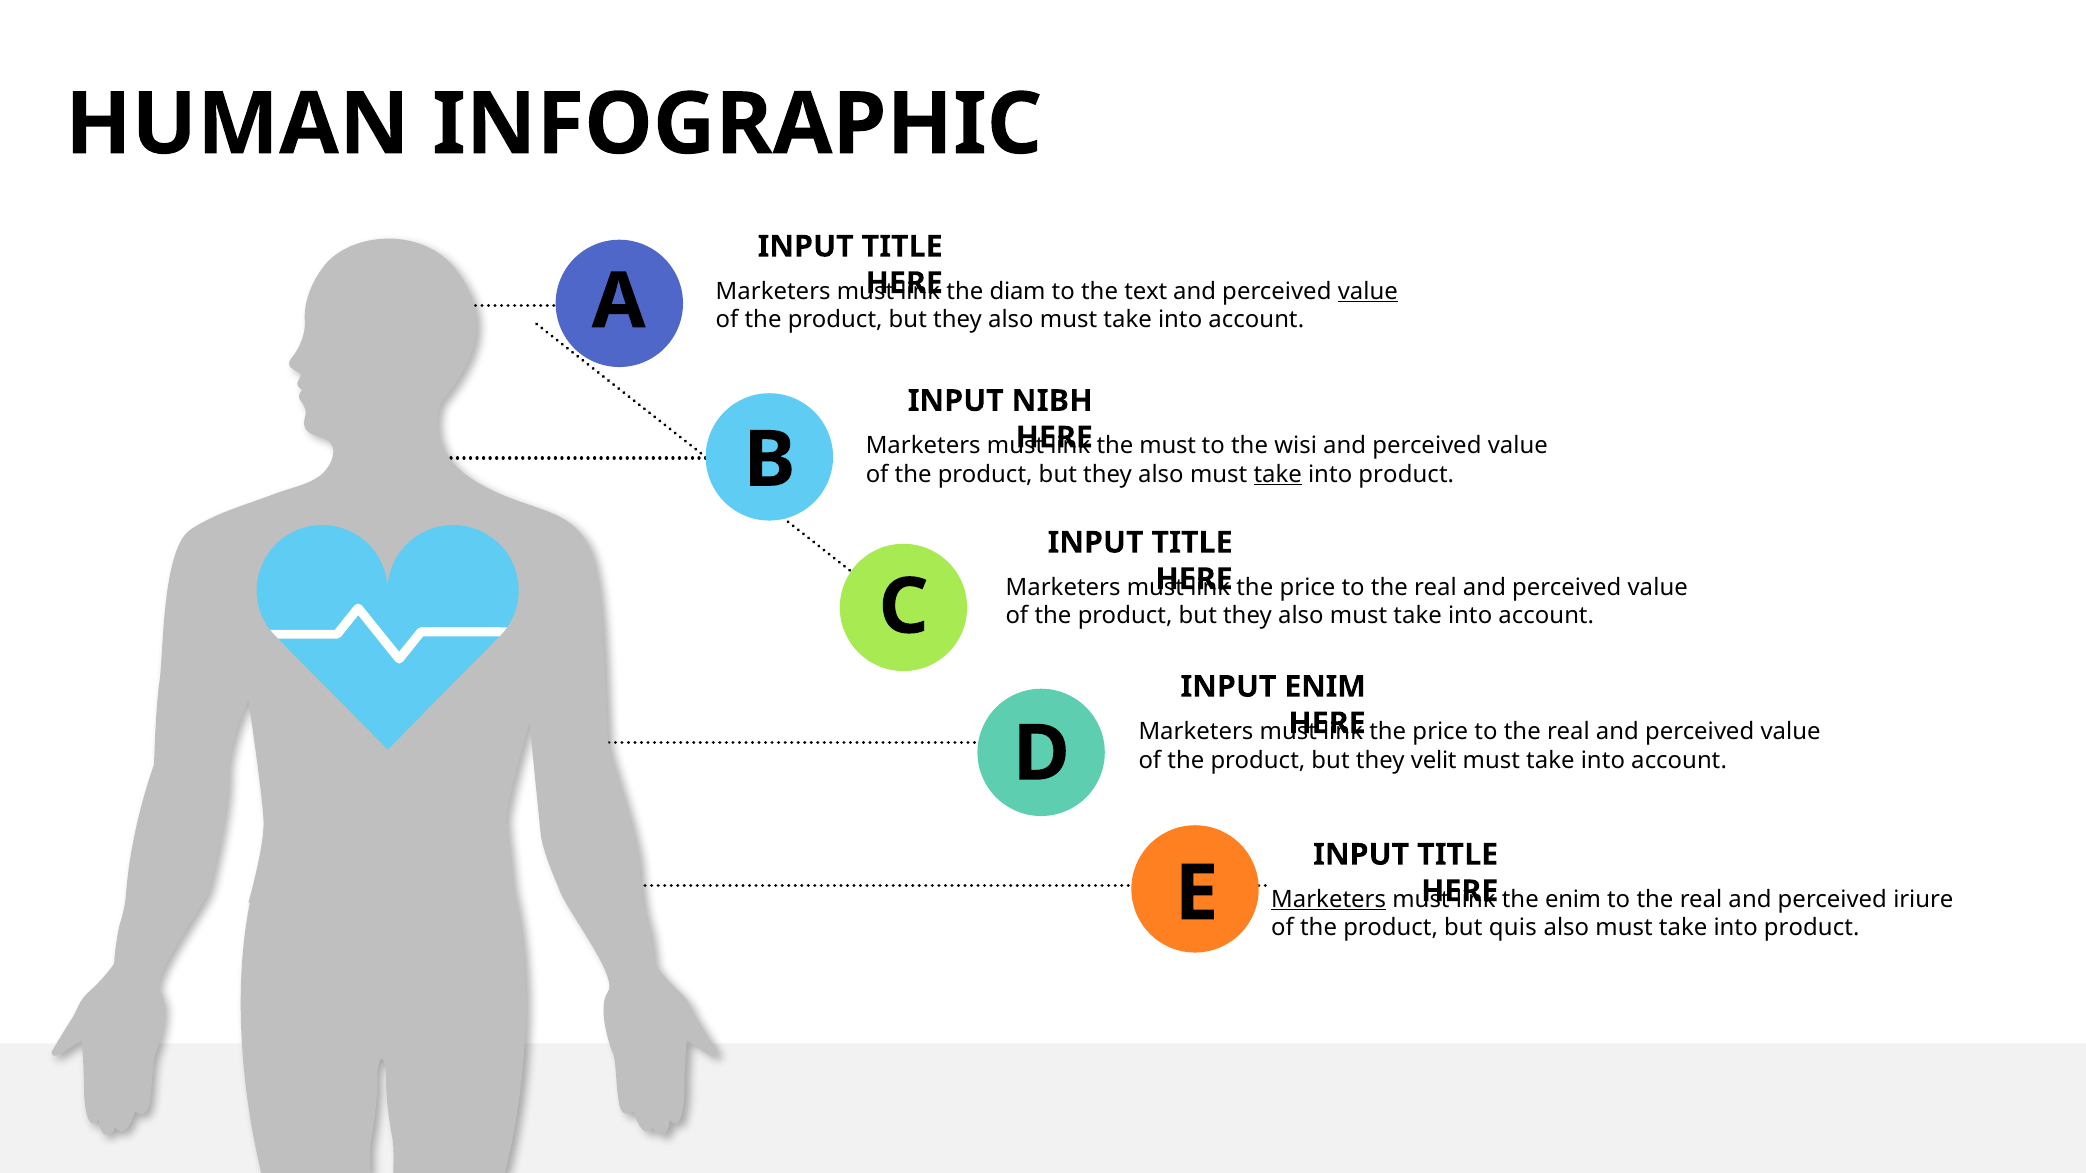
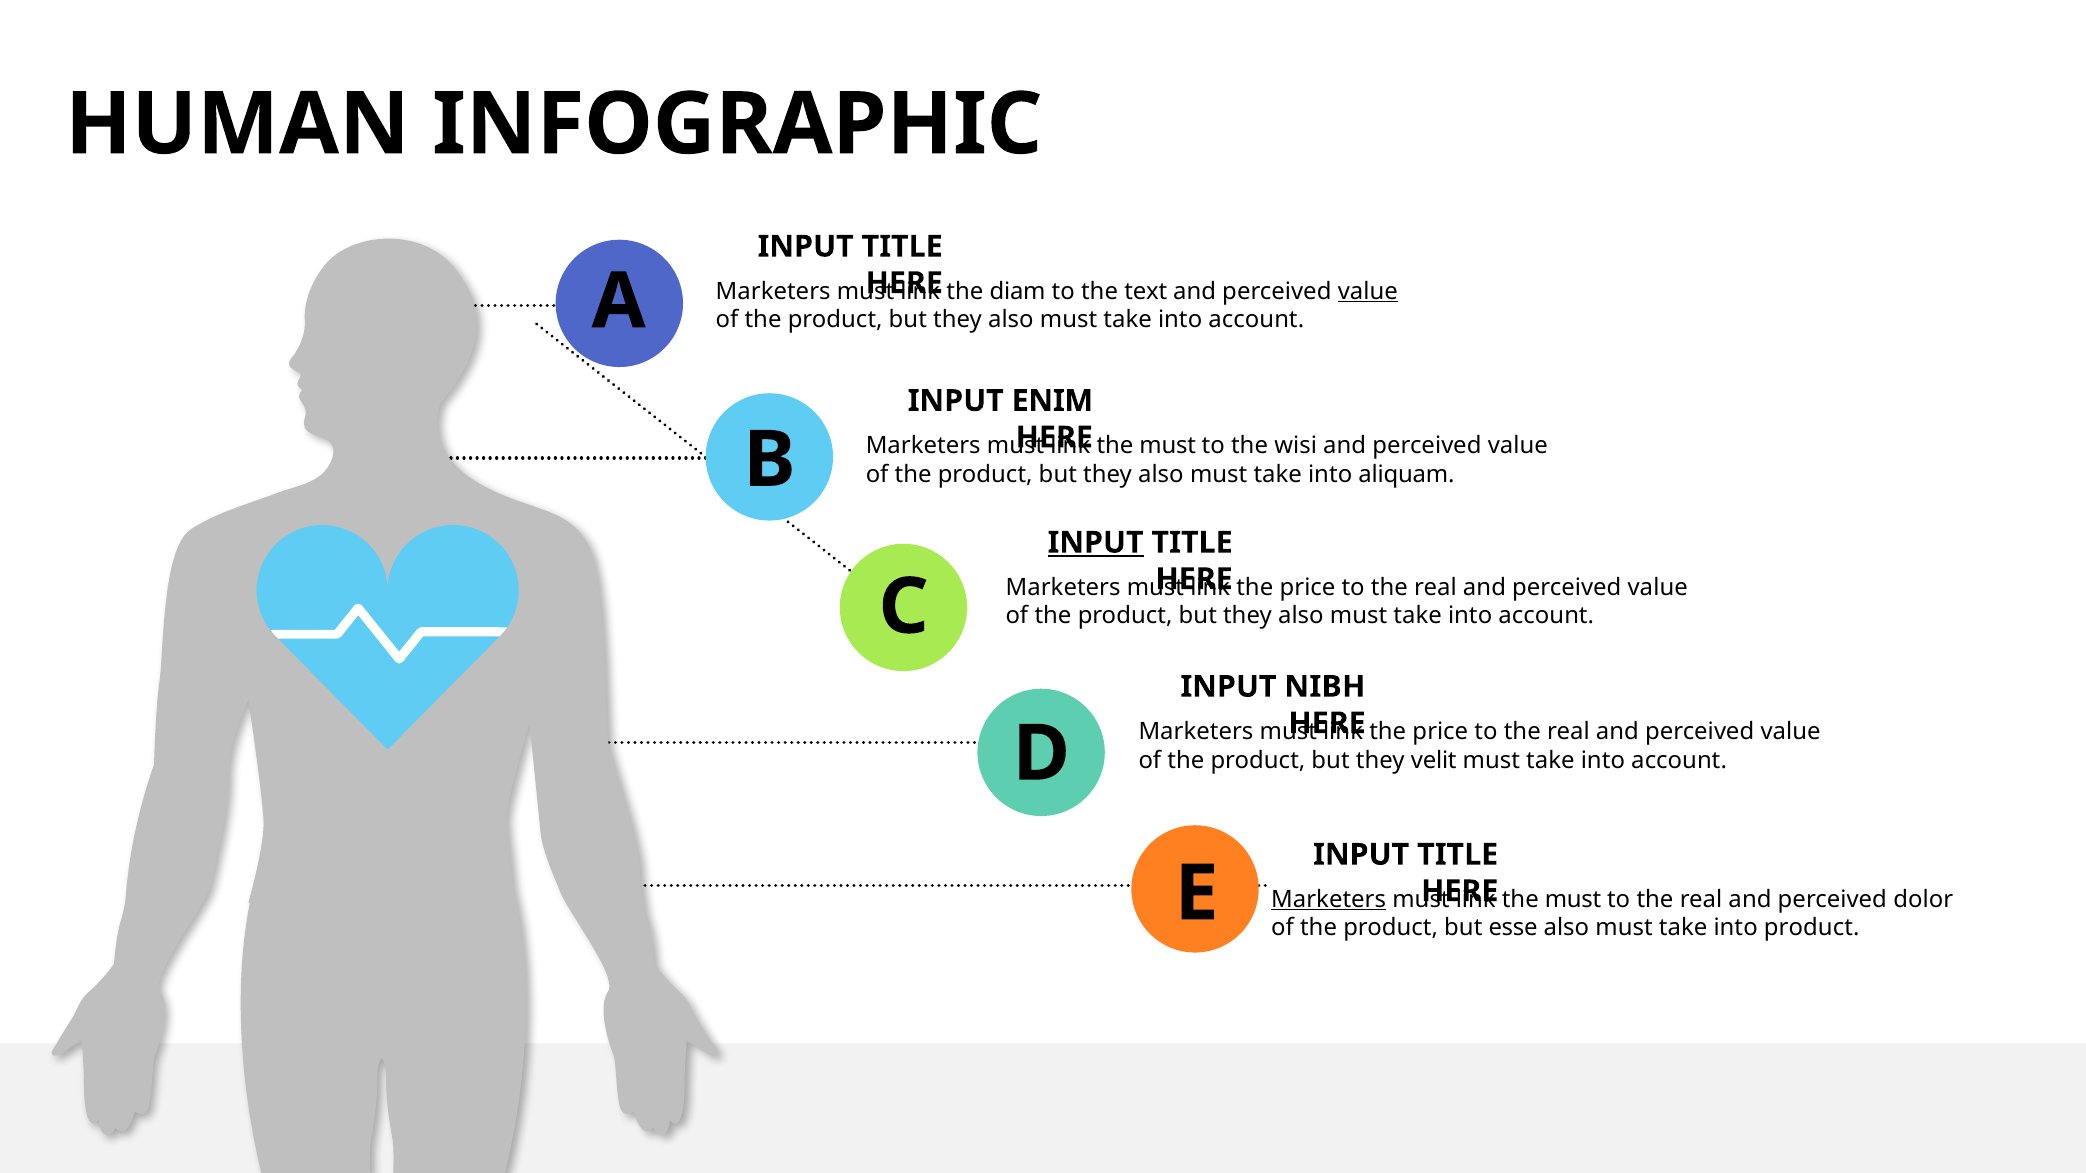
NIBH: NIBH -> ENIM
take at (1278, 475) underline: present -> none
product at (1406, 475): product -> aliquam
INPUT at (1096, 543) underline: none -> present
INPUT ENIM: ENIM -> NIBH
enim at (1573, 900): enim -> must
iriure: iriure -> dolor
quis: quis -> esse
